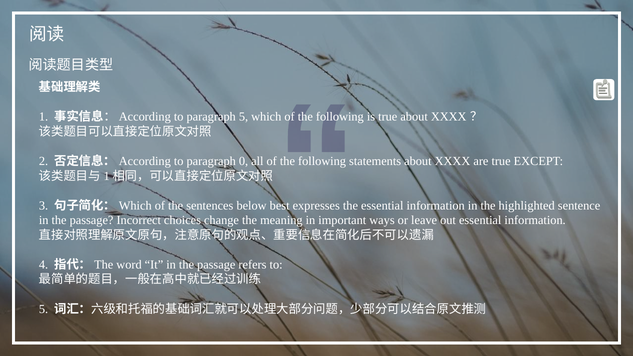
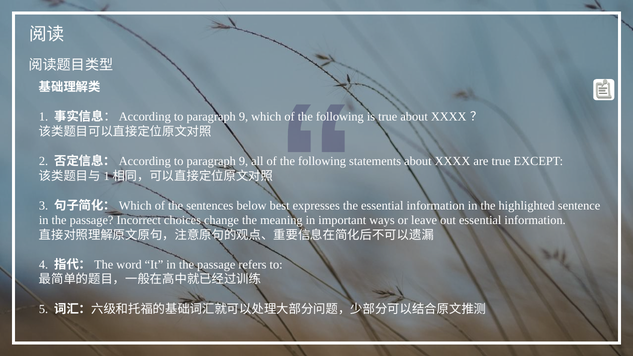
5 at (244, 117): 5 -> 9
0 at (244, 161): 0 -> 9
